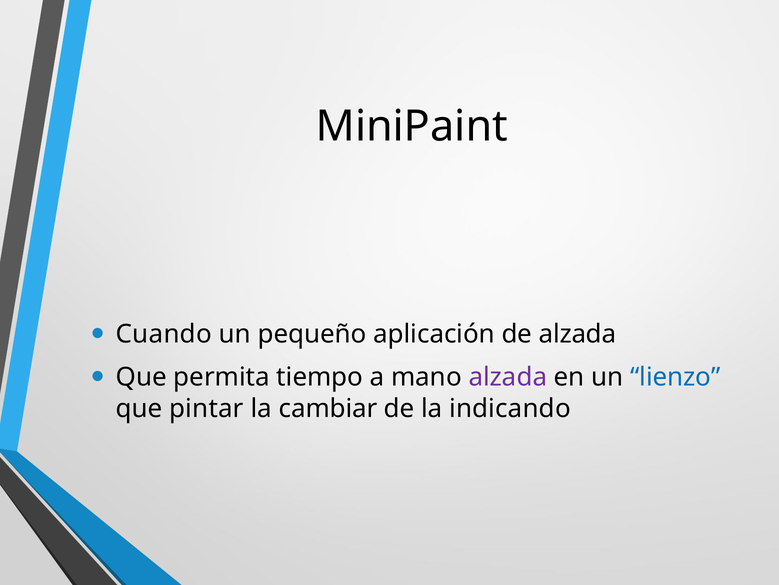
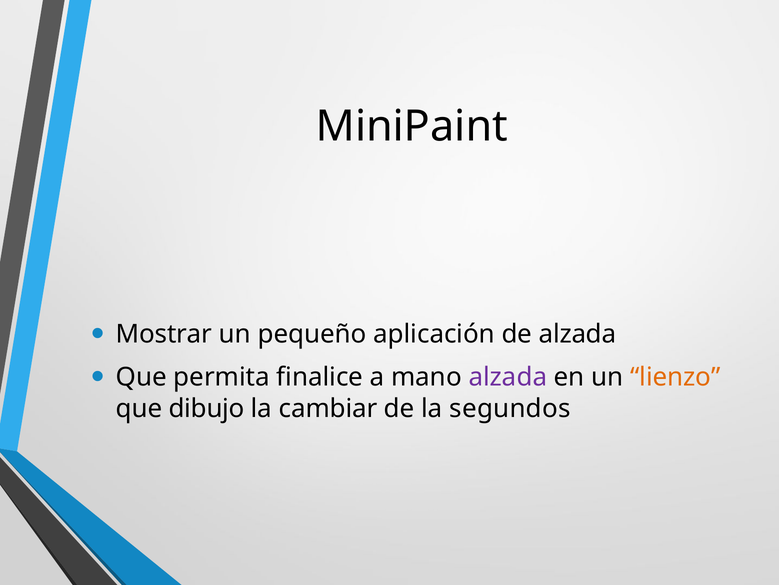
Cuando: Cuando -> Mostrar
tiempo: tiempo -> finalice
lienzo colour: blue -> orange
pintar: pintar -> dibujo
indicando: indicando -> segundos
